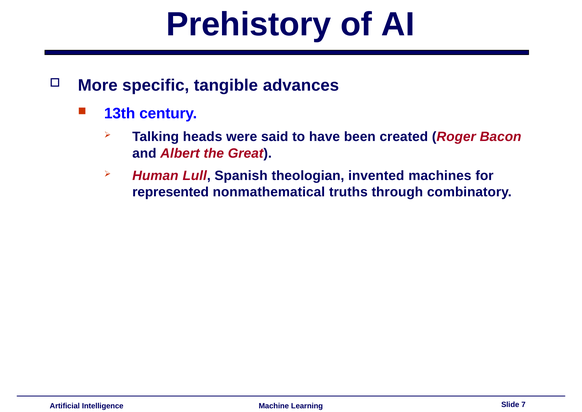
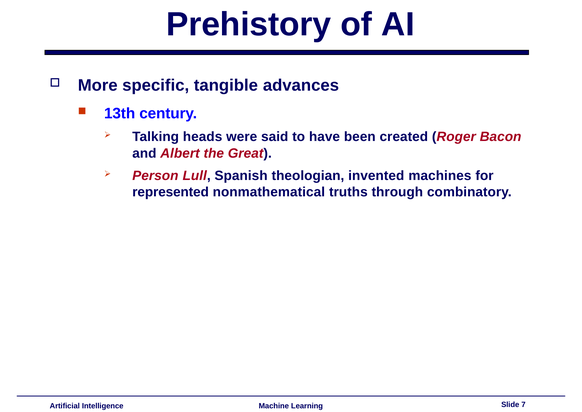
Human: Human -> Person
